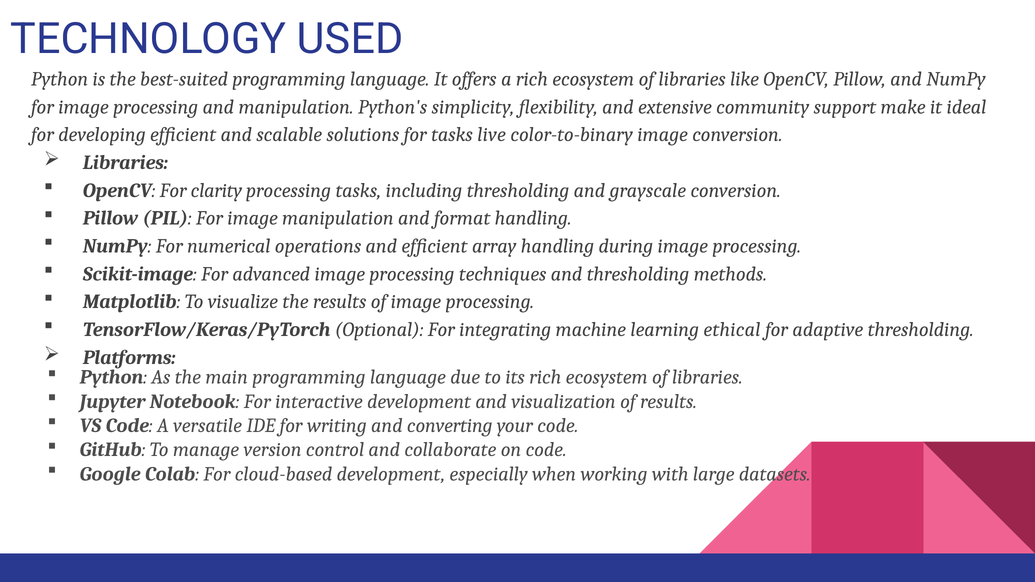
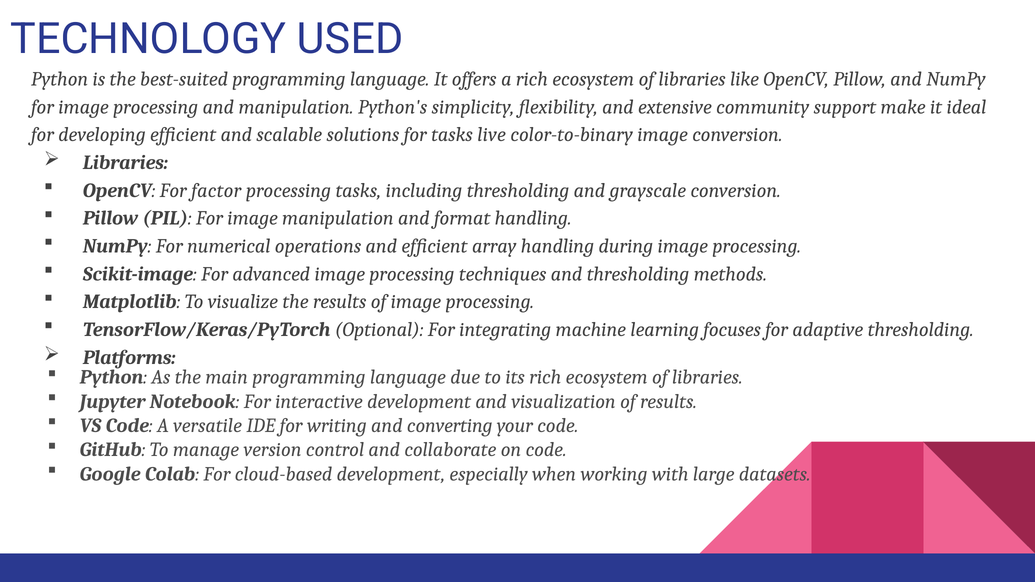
clarity: clarity -> factor
ethical: ethical -> focuses
